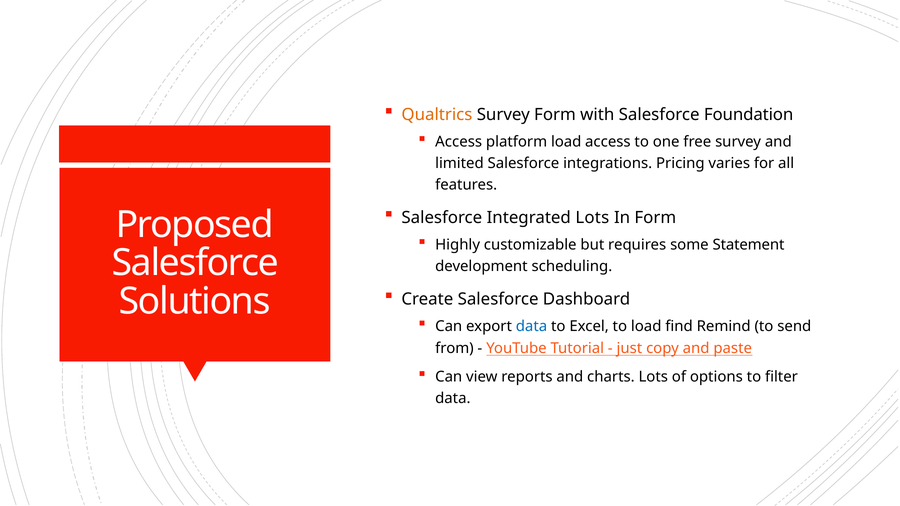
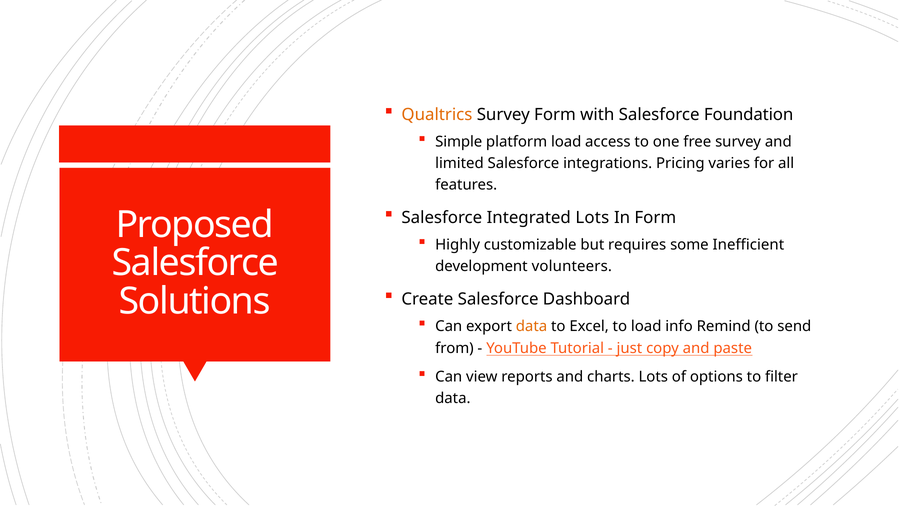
Access at (459, 142): Access -> Simple
Statement: Statement -> Inefficient
scheduling: scheduling -> volunteers
data at (531, 326) colour: blue -> orange
find: find -> info
